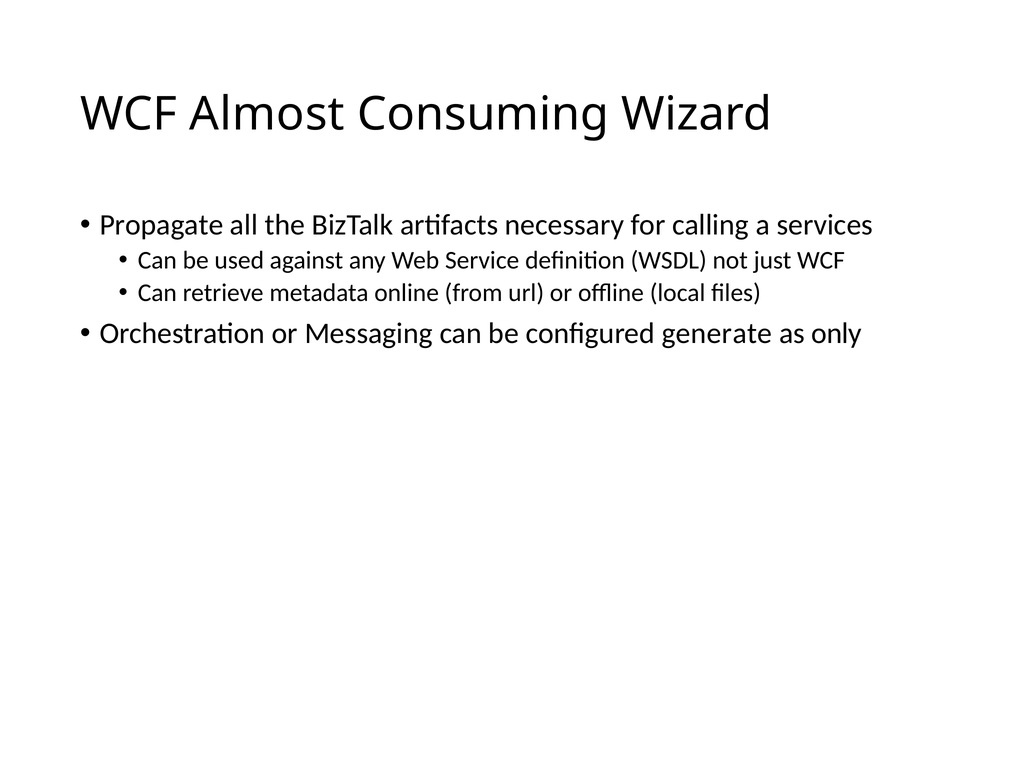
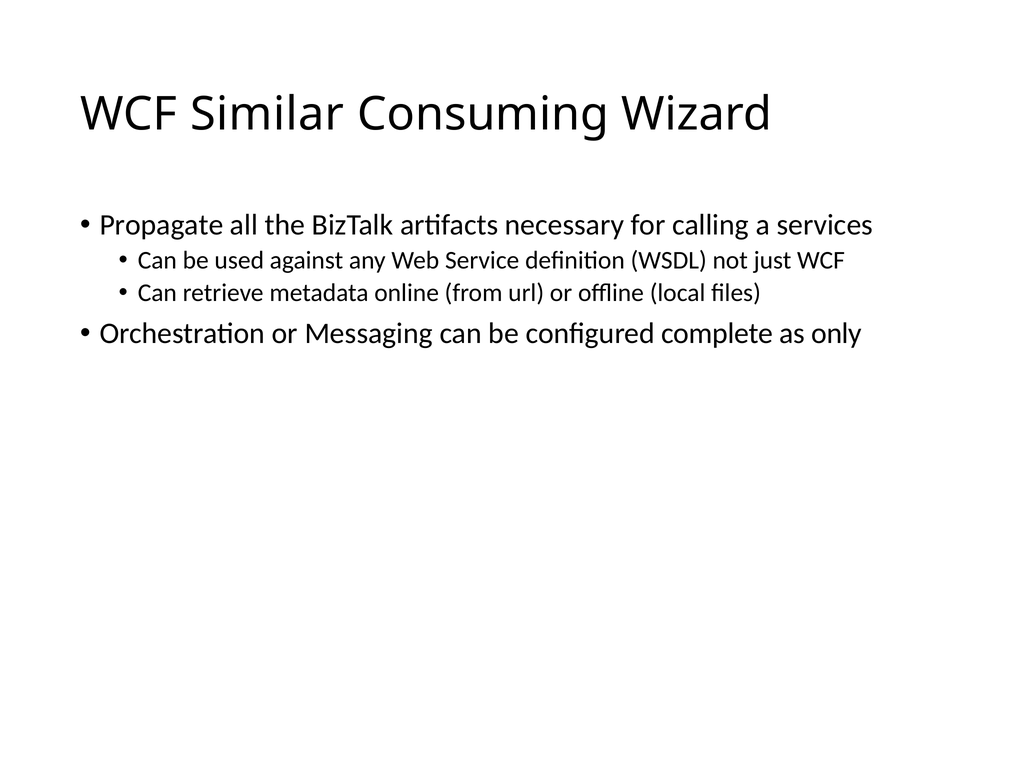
Almost: Almost -> Similar
generate: generate -> complete
